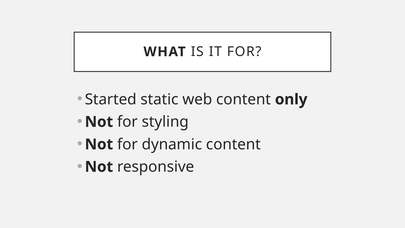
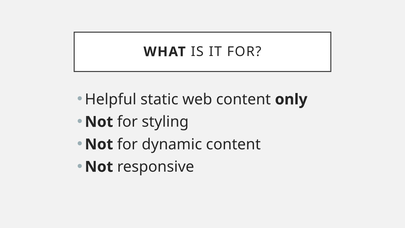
Started: Started -> Helpful
